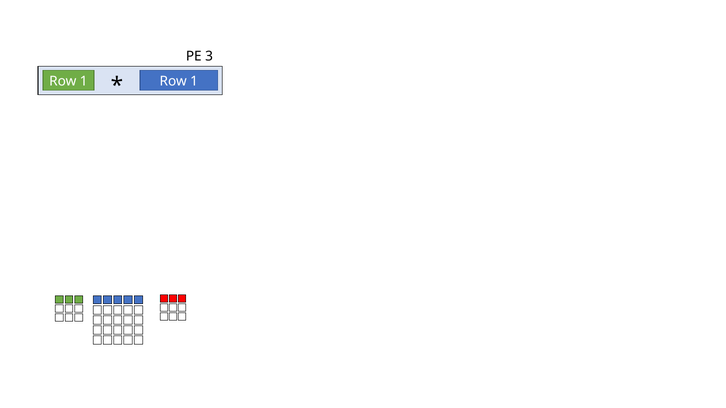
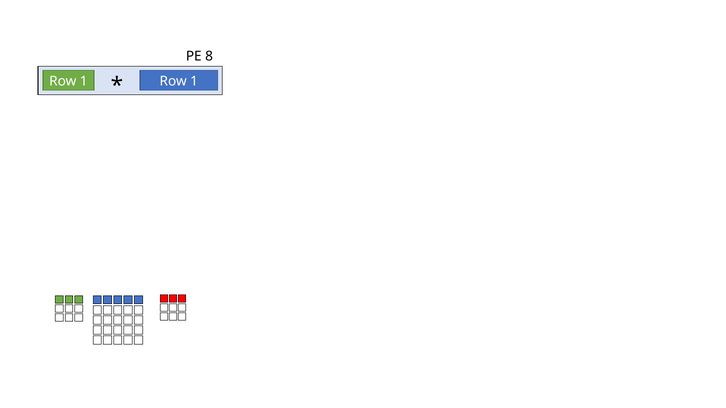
3: 3 -> 8
